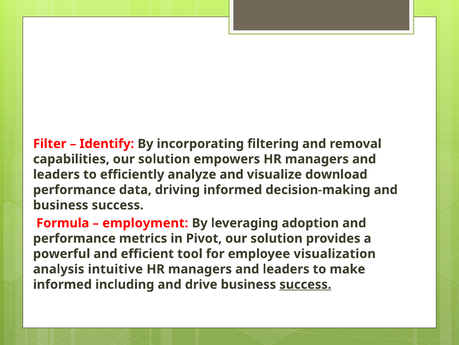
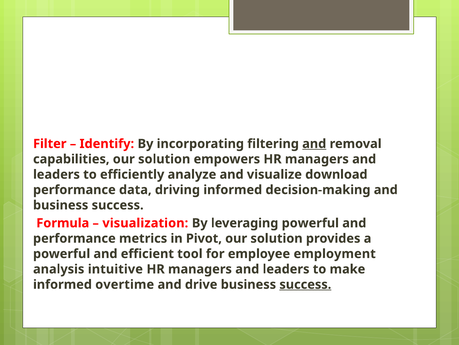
and at (314, 143) underline: none -> present
employment: employment -> visualization
leveraging adoption: adoption -> powerful
visualization: visualization -> employment
including: including -> overtime
